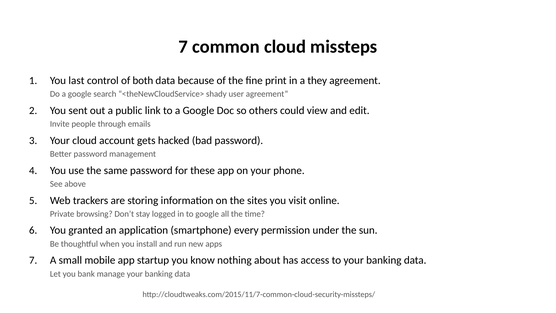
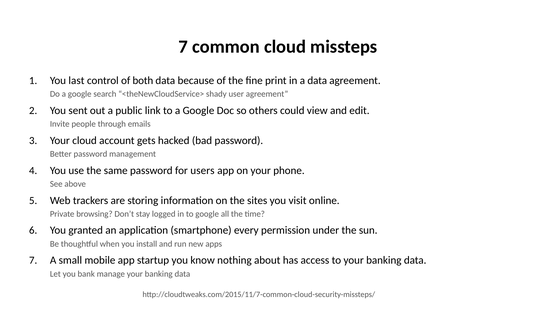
a they: they -> data
these: these -> users
